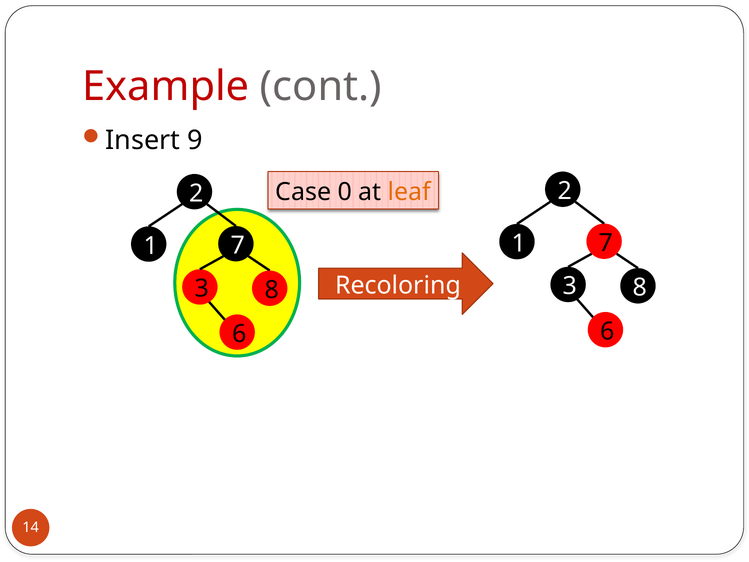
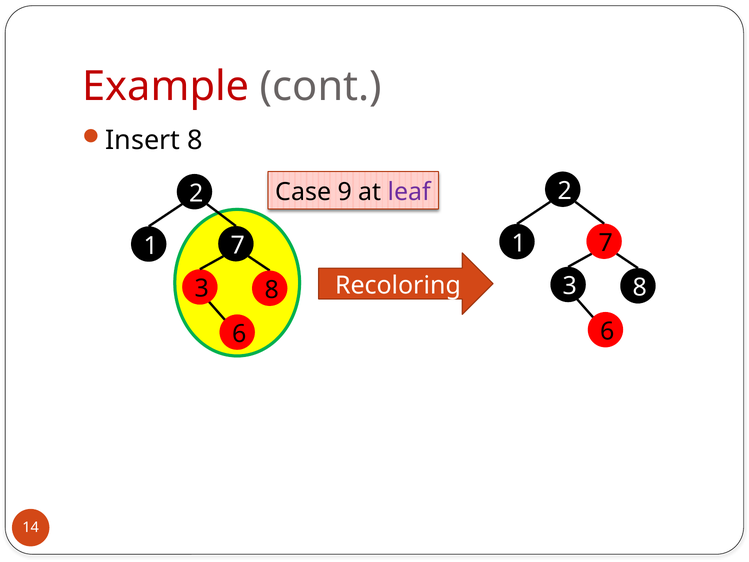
Insert 9: 9 -> 8
0: 0 -> 9
leaf colour: orange -> purple
